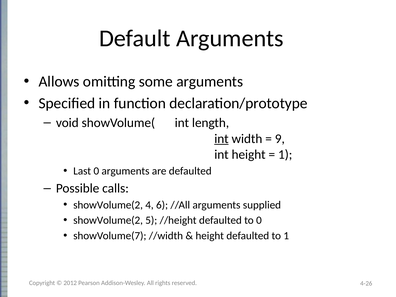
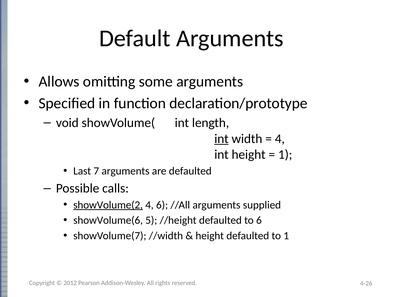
9 at (280, 139): 9 -> 4
Last 0: 0 -> 7
showVolume(2 at (108, 205) underline: none -> present
showVolume(2 at (108, 220): showVolume(2 -> showVolume(6
to 0: 0 -> 6
